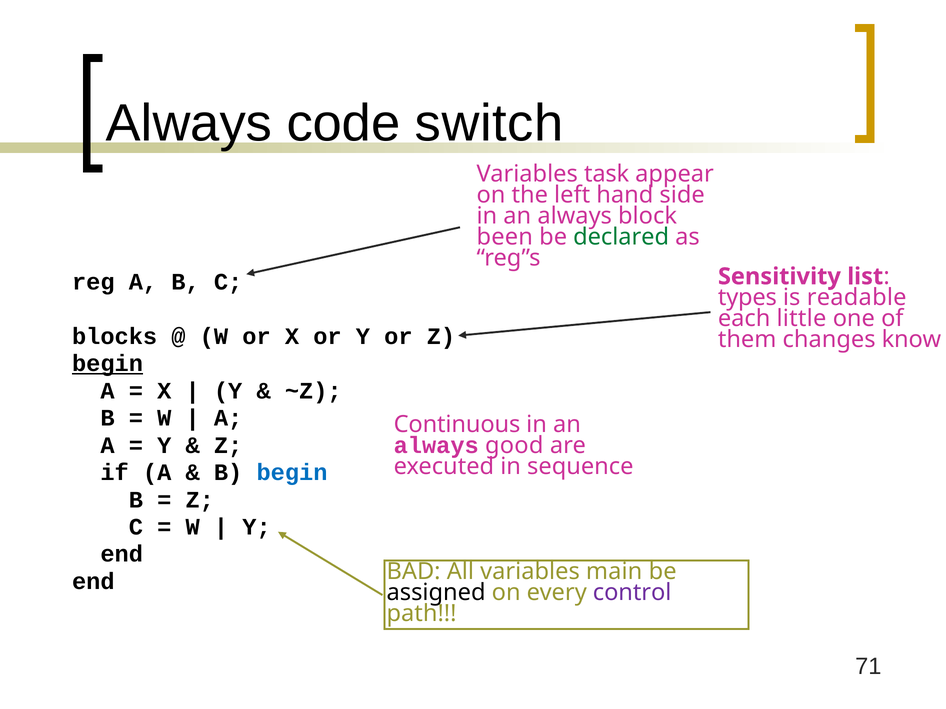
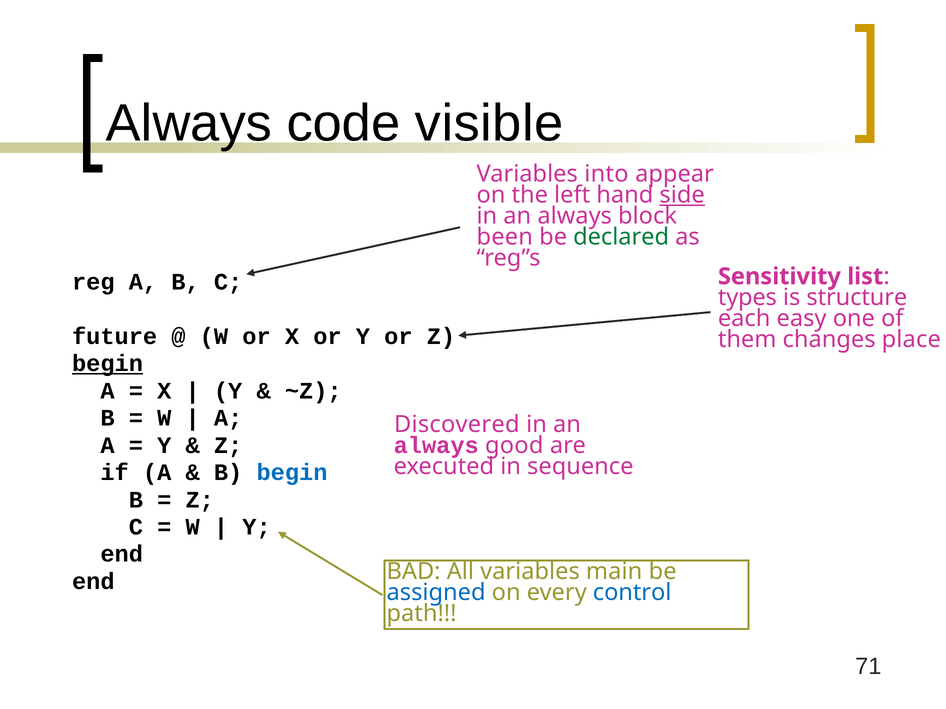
switch: switch -> visible
task: task -> into
side underline: none -> present
readable: readable -> structure
little: little -> easy
blocks: blocks -> future
know: know -> place
Continuous: Continuous -> Discovered
assigned colour: black -> blue
control colour: purple -> blue
